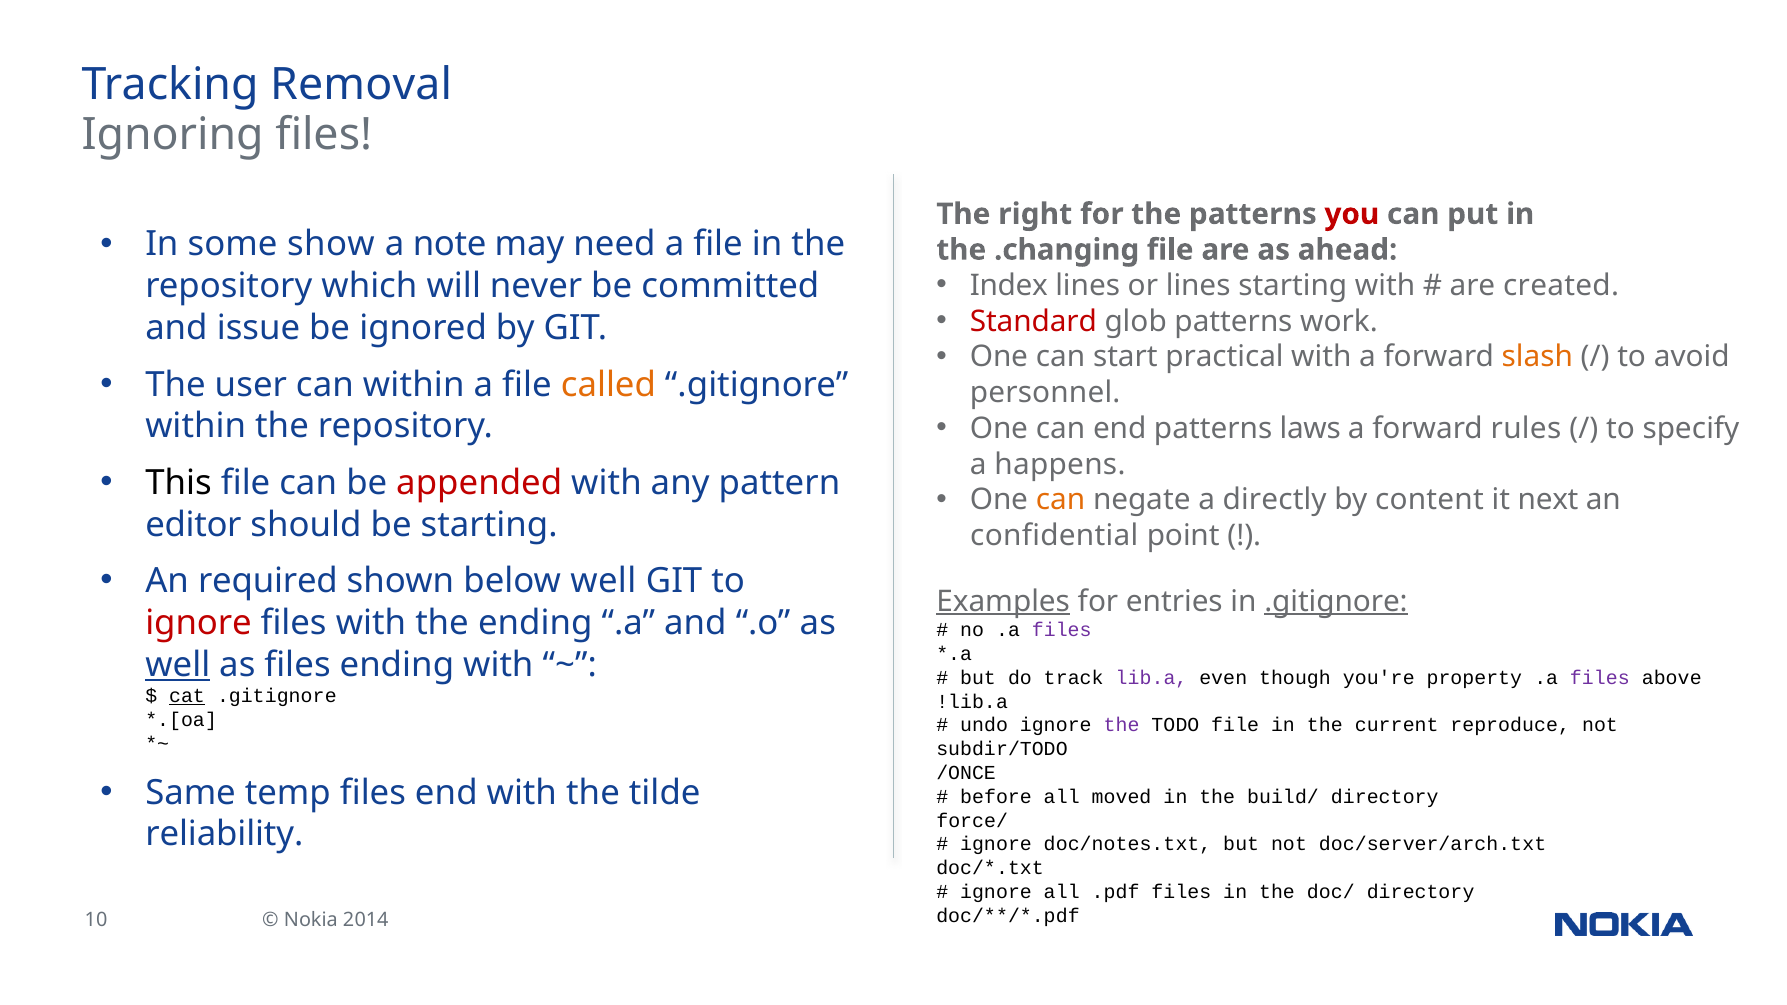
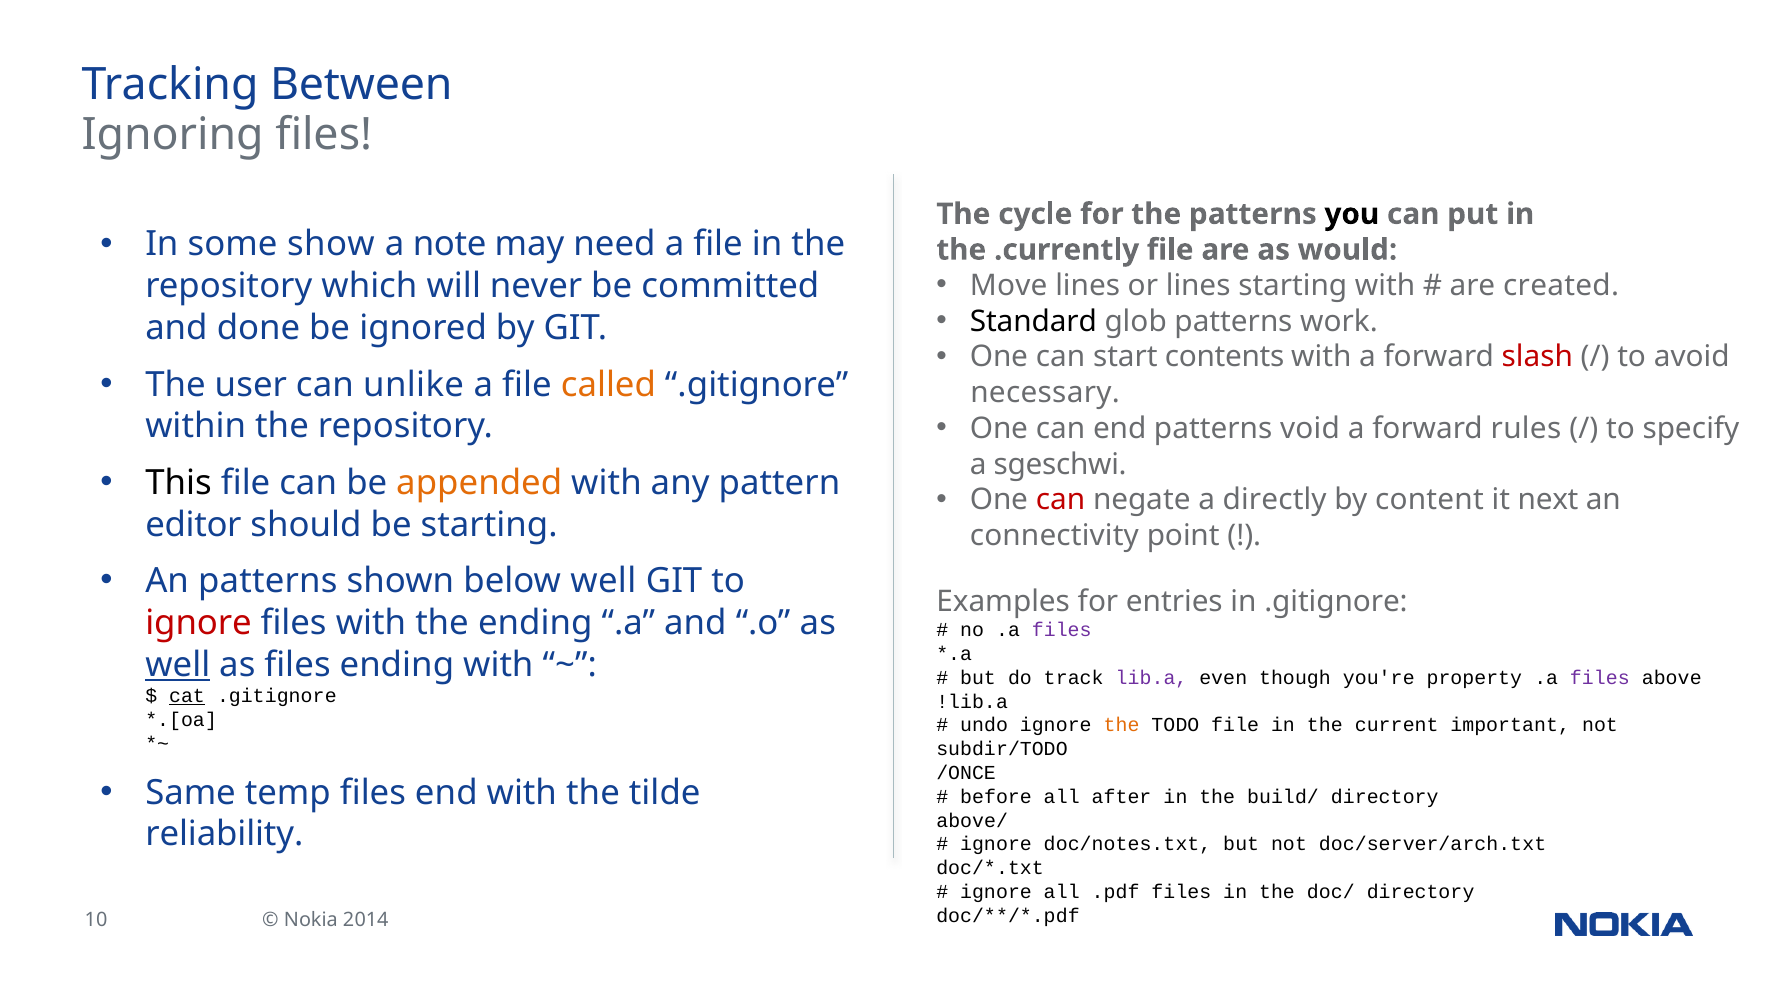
Removal: Removal -> Between
right: right -> cycle
you colour: red -> black
.changing: .changing -> .currently
ahead: ahead -> would
Index: Index -> Move
Standard colour: red -> black
issue: issue -> done
practical: practical -> contents
slash colour: orange -> red
can within: within -> unlike
personnel: personnel -> necessary
laws: laws -> void
happens: happens -> sgeschwi
appended colour: red -> orange
can at (1061, 500) colour: orange -> red
confidential: confidential -> connectivity
An required: required -> patterns
Examples underline: present -> none
.gitignore at (1336, 601) underline: present -> none
the at (1121, 726) colour: purple -> orange
reproduce: reproduce -> important
moved: moved -> after
force/: force/ -> above/
